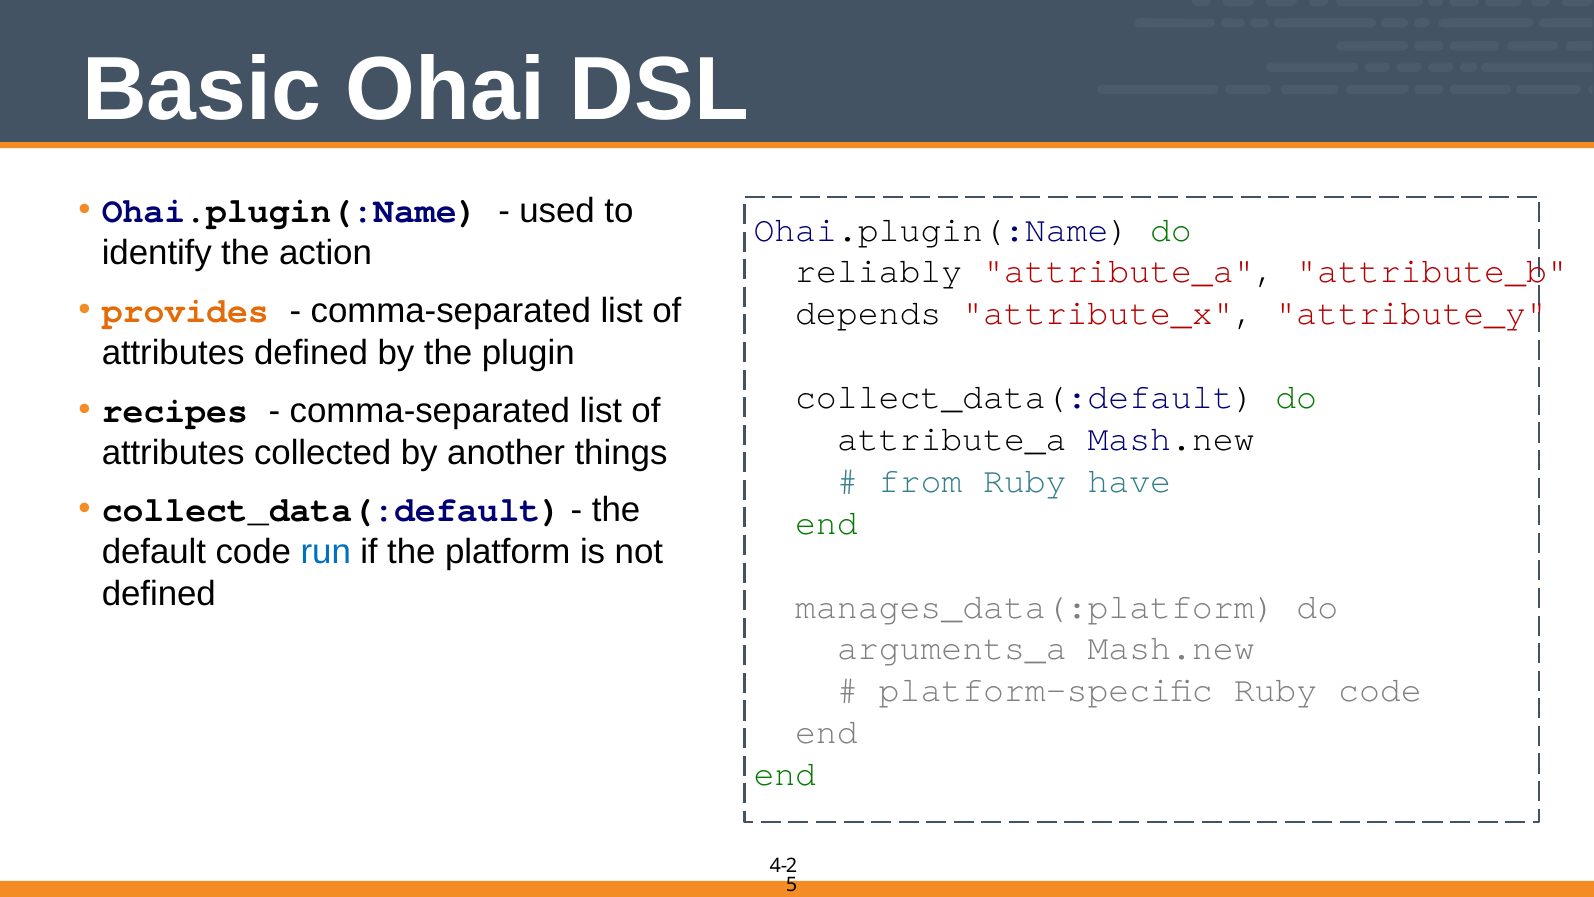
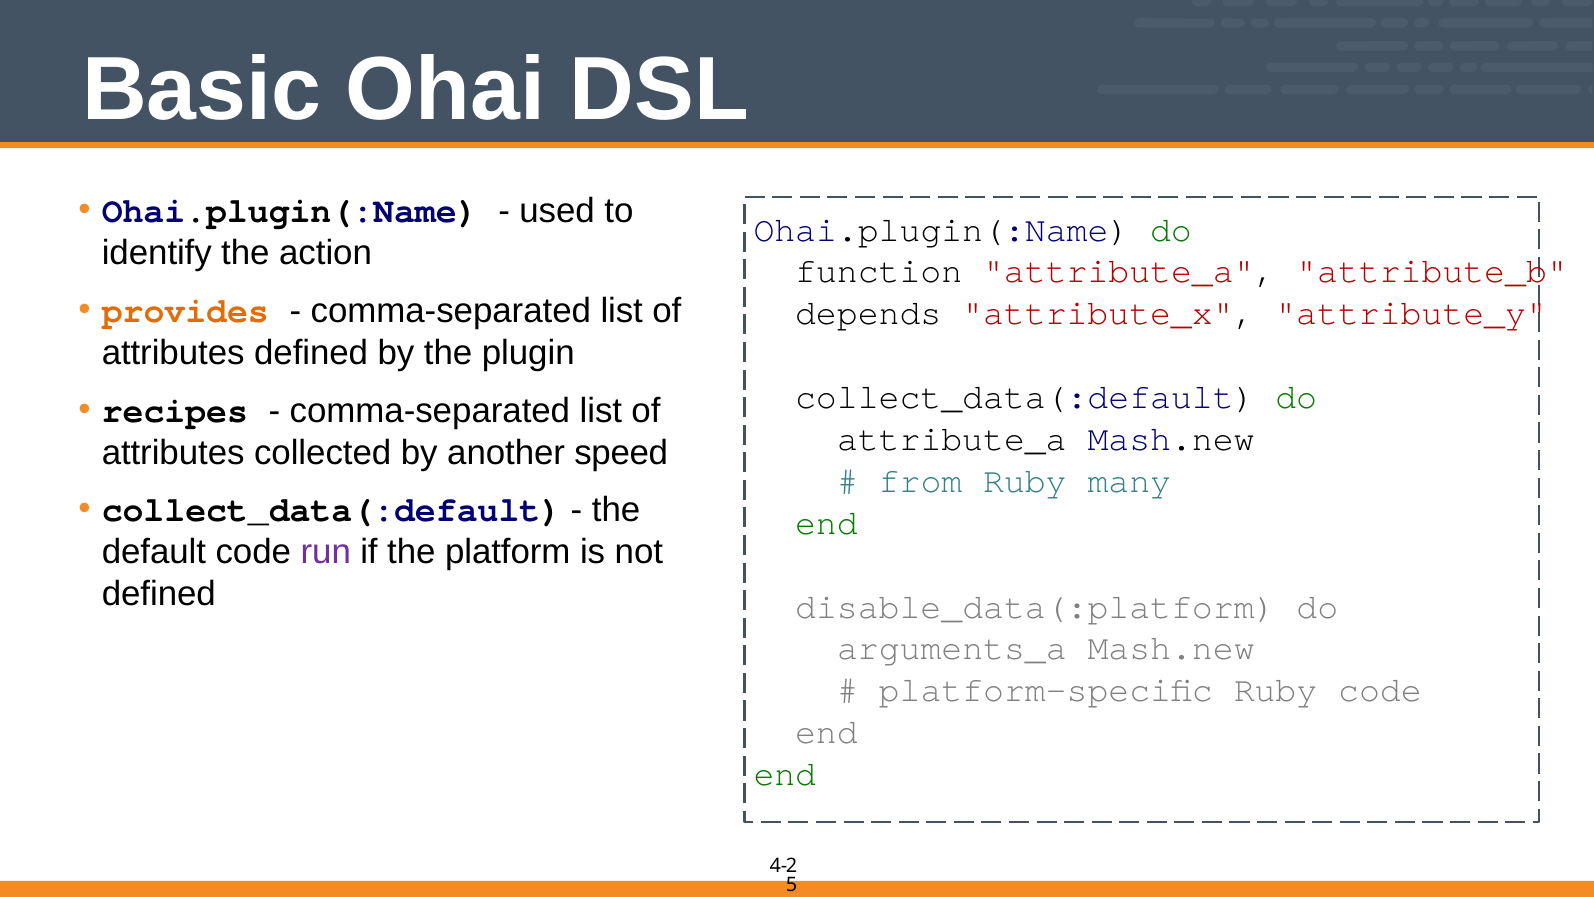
reliably: reliably -> function
things: things -> speed
have: have -> many
run colour: blue -> purple
manages_data(:platform: manages_data(:platform -> disable_data(:platform
